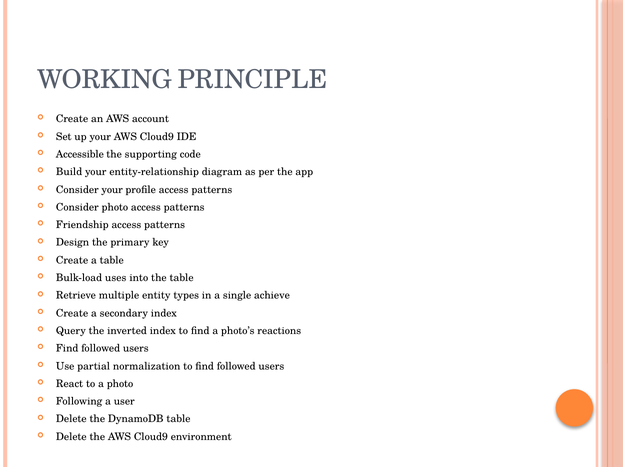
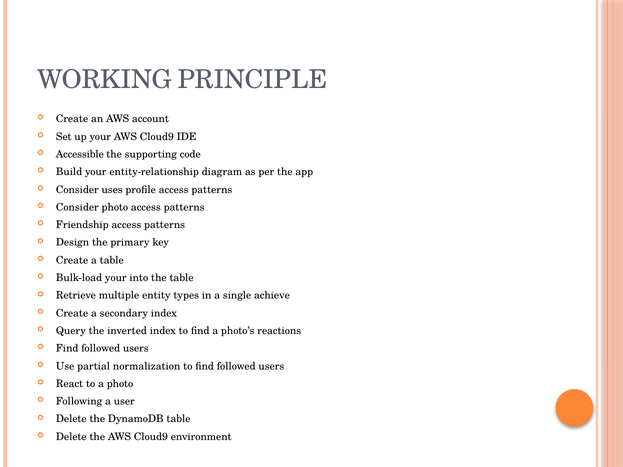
Consider your: your -> uses
Bulk-load uses: uses -> your
